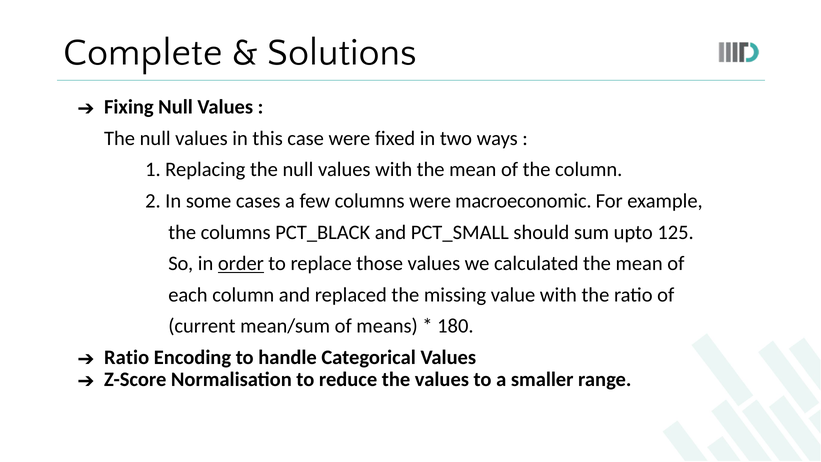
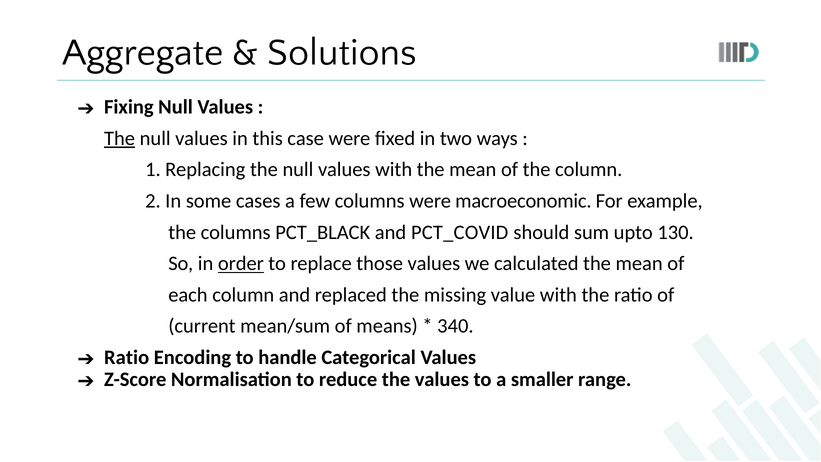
Complete: Complete -> Aggregate
The at (120, 138) underline: none -> present
PCT_SMALL: PCT_SMALL -> PCT_COVID
125: 125 -> 130
180: 180 -> 340
